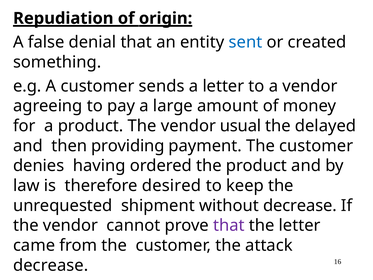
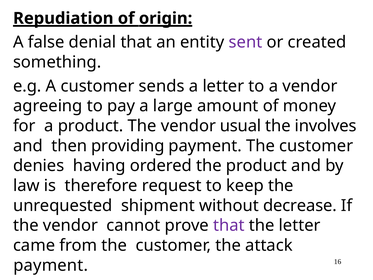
sent colour: blue -> purple
delayed: delayed -> involves
desired: desired -> request
decrease at (51, 265): decrease -> payment
